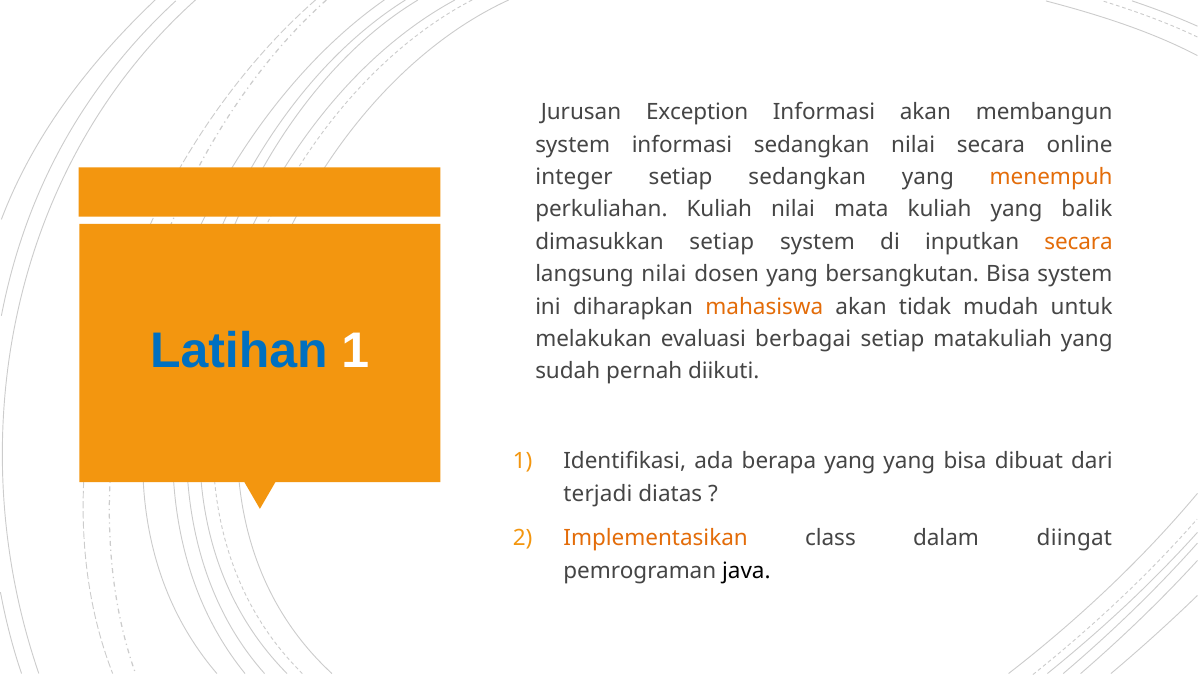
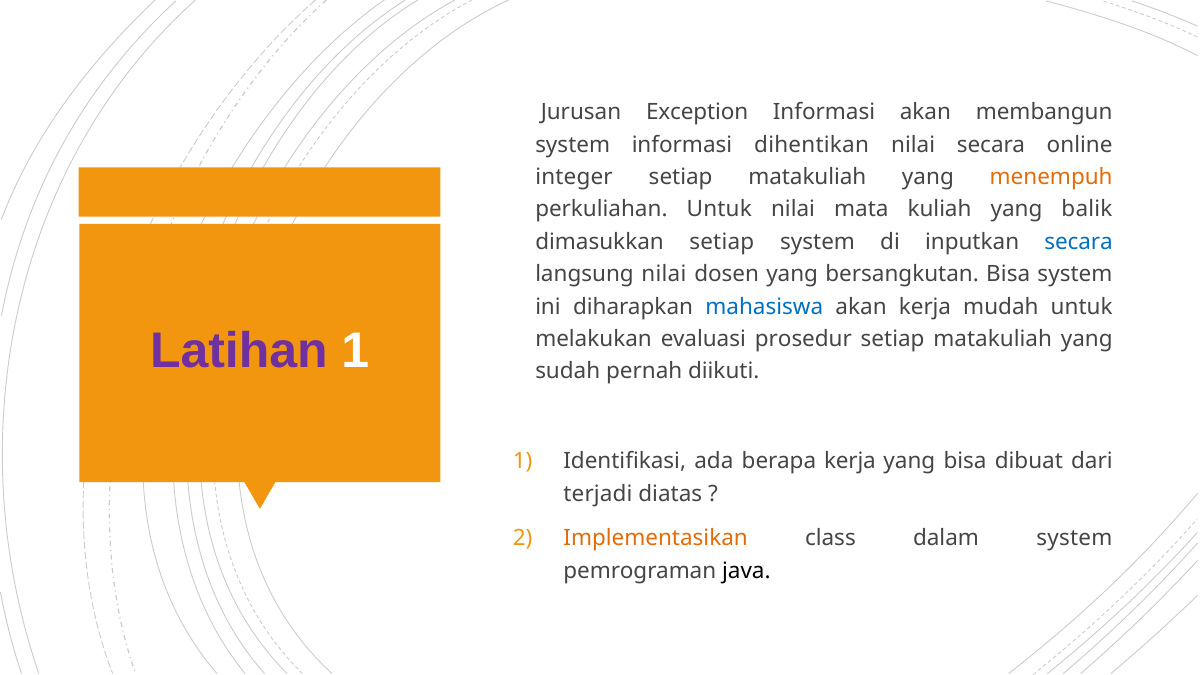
informasi sedangkan: sedangkan -> dihentikan
sedangkan at (807, 177): sedangkan -> matakuliah
perkuliahan Kuliah: Kuliah -> Untuk
secara at (1079, 242) colour: orange -> blue
mahasiswa colour: orange -> blue
akan tidak: tidak -> kerja
Latihan colour: blue -> purple
berbagai: berbagai -> prosedur
berapa yang: yang -> kerja
dalam diingat: diingat -> system
